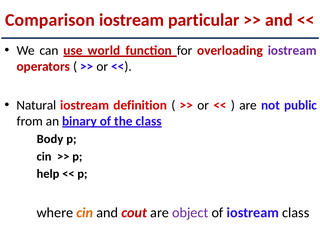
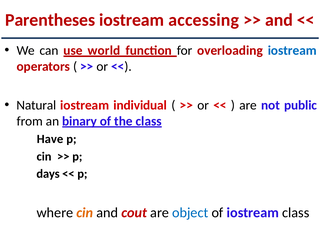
Comparison: Comparison -> Parentheses
particular: particular -> accessing
iostream at (292, 51) colour: purple -> blue
definition: definition -> individual
Body: Body -> Have
help: help -> days
object colour: purple -> blue
